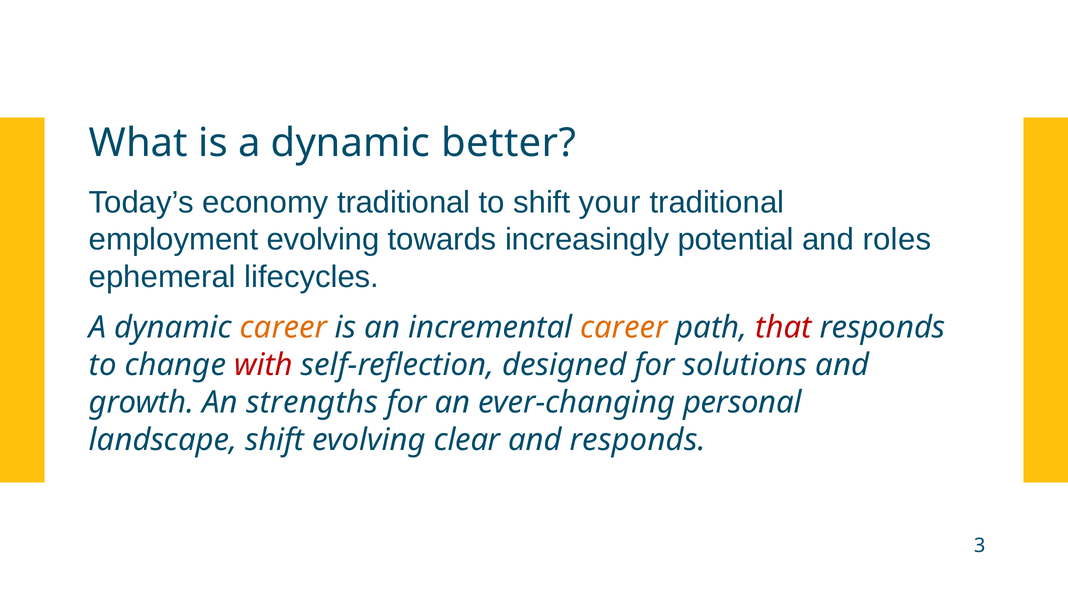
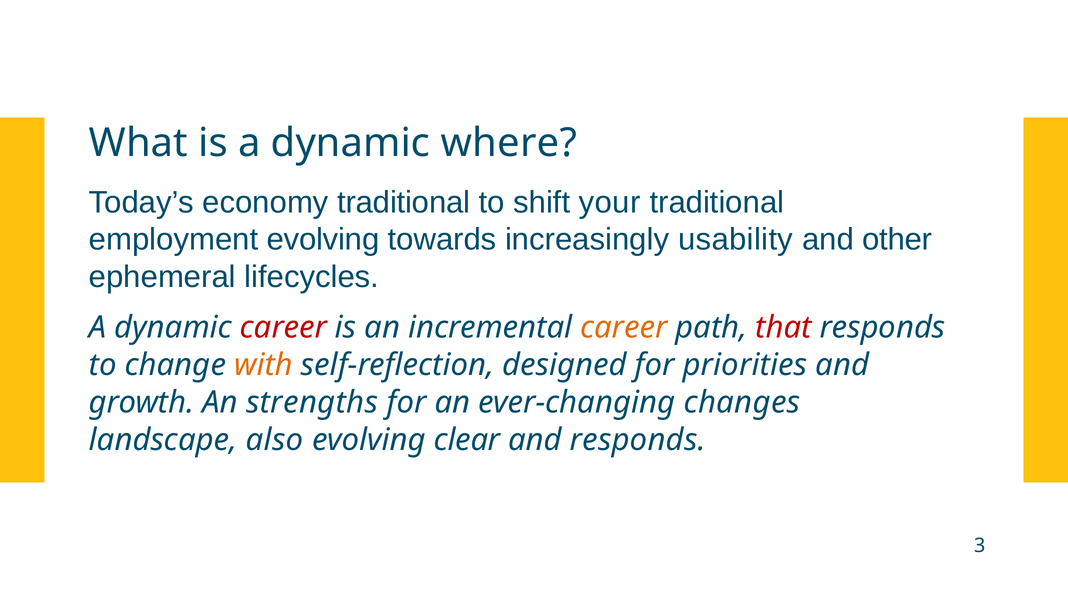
better: better -> where
potential: potential -> usability
roles: roles -> other
career at (284, 328) colour: orange -> red
with colour: red -> orange
solutions: solutions -> priorities
personal: personal -> changes
landscape shift: shift -> also
